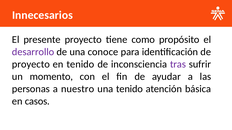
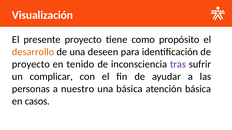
Innecesarios: Innecesarios -> Visualización
desarrollo colour: purple -> orange
conoce: conoce -> deseen
momento: momento -> complicar
una tenido: tenido -> básica
